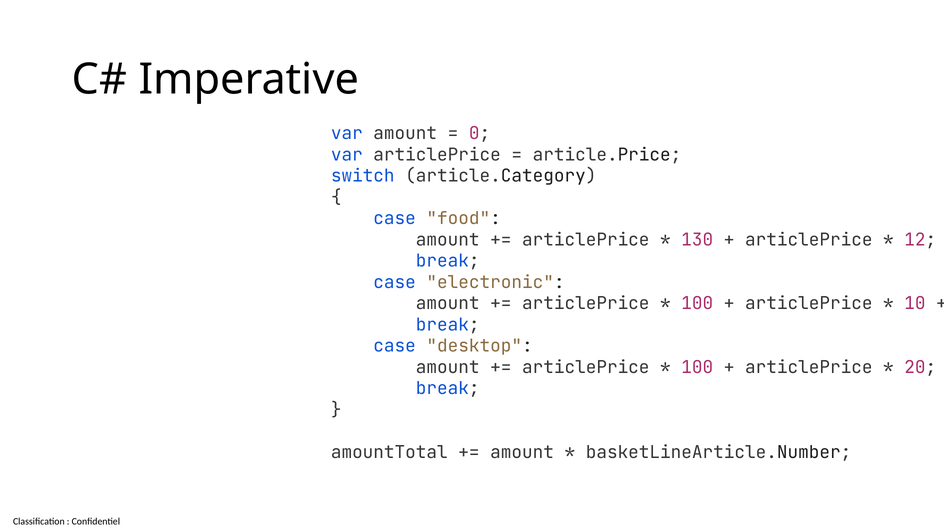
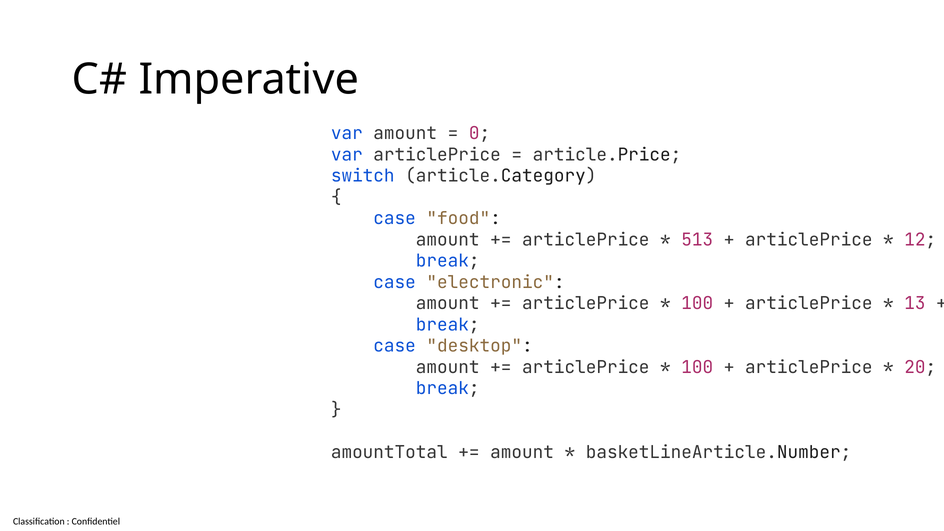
130: 130 -> 513
10: 10 -> 13
